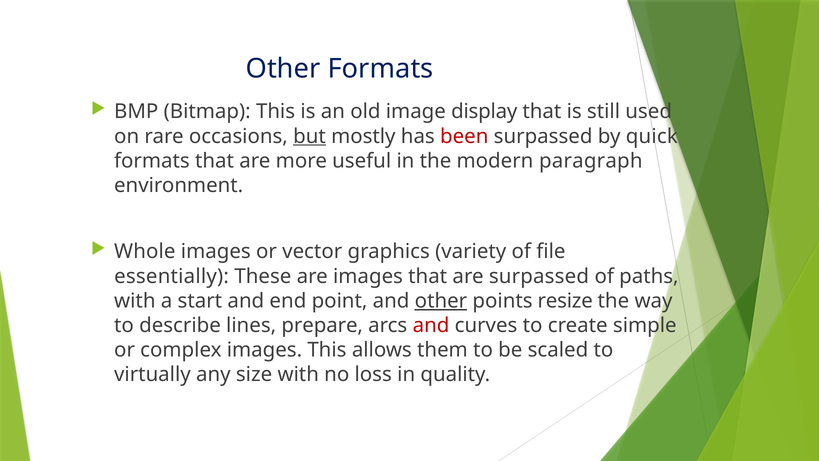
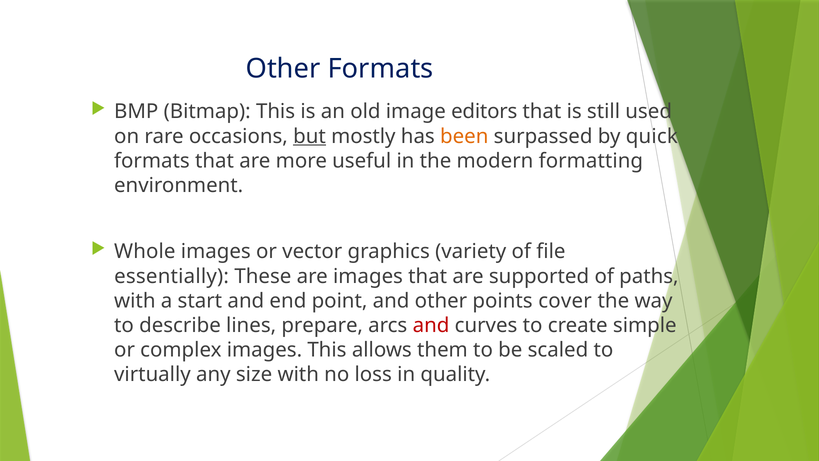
display: display -> editors
been colour: red -> orange
paragraph: paragraph -> formatting
are surpassed: surpassed -> supported
other at (441, 301) underline: present -> none
resize: resize -> cover
